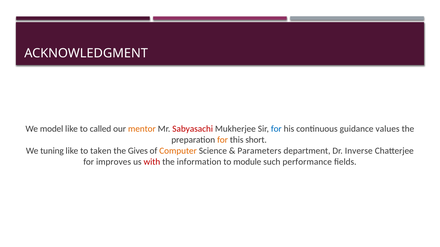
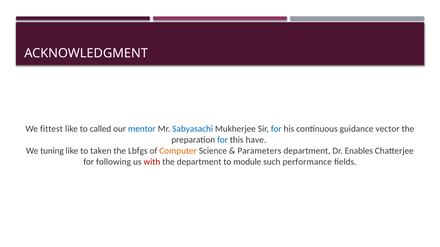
model: model -> fittest
mentor colour: orange -> blue
Sabyasachi colour: red -> blue
values: values -> vector
for at (223, 140) colour: orange -> blue
short: short -> have
Gives: Gives -> Lbfgs
Inverse: Inverse -> Enables
improves: improves -> following
the information: information -> department
